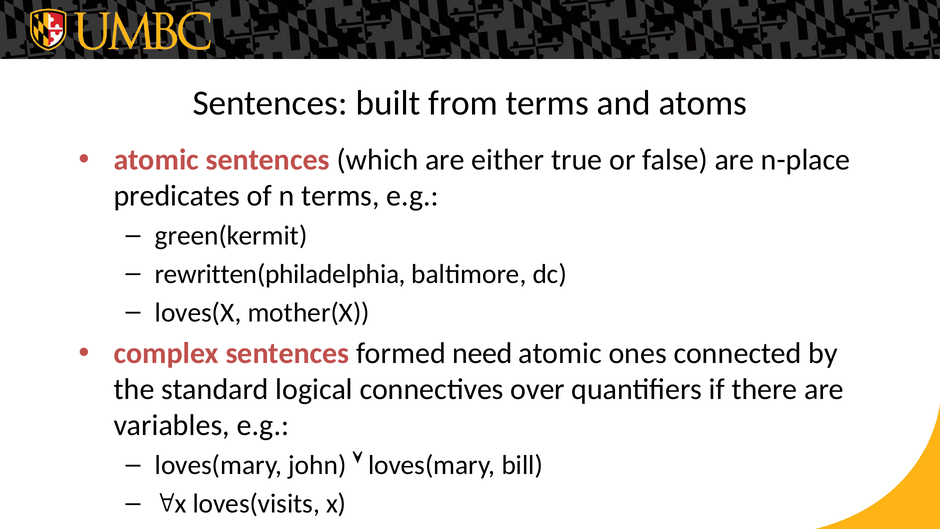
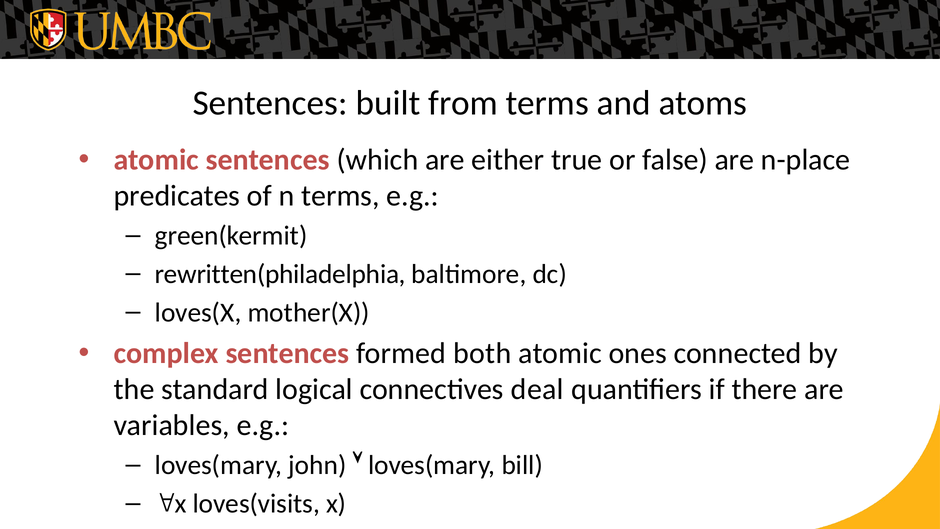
need: need -> both
over: over -> deal
